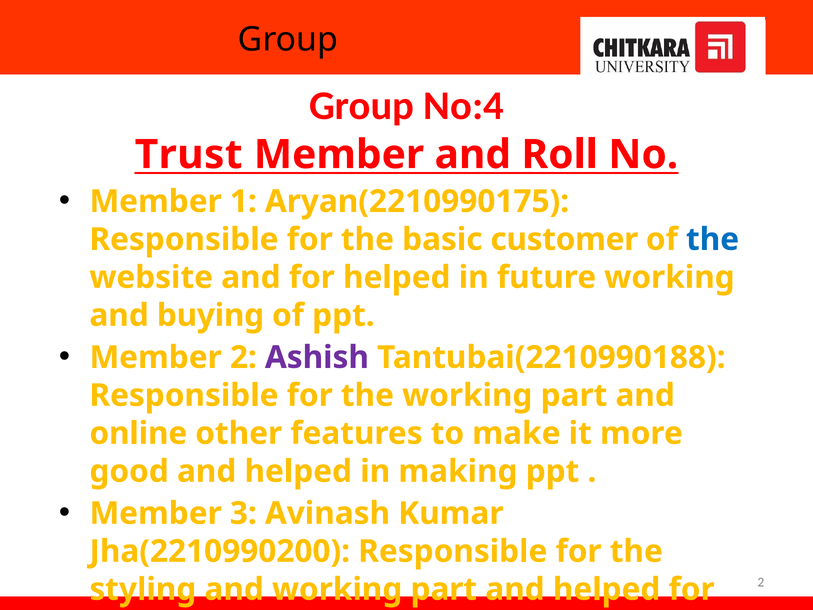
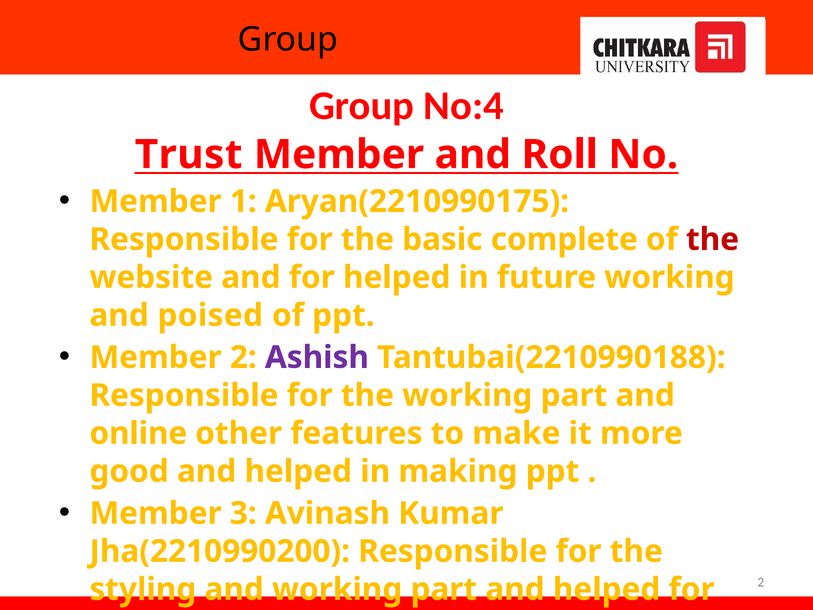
customer: customer -> complete
the at (713, 239) colour: blue -> red
buying: buying -> poised
